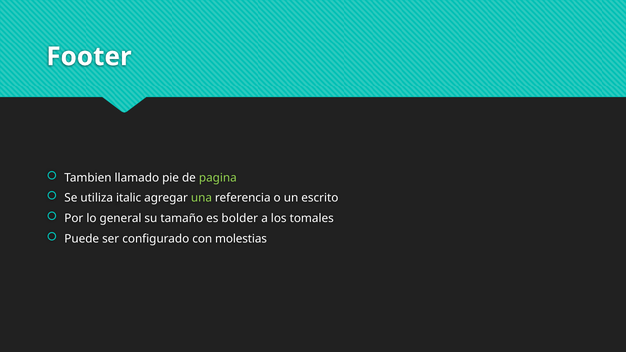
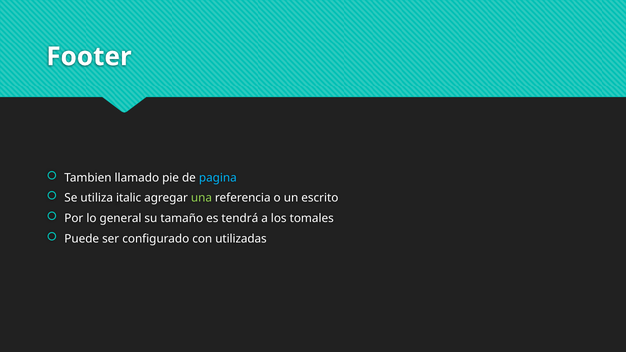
pagina colour: light green -> light blue
bolder: bolder -> tendrá
molestias: molestias -> utilizadas
